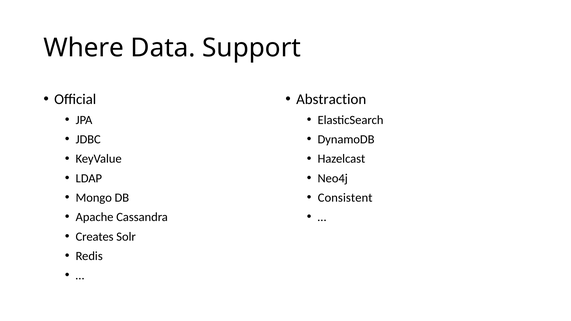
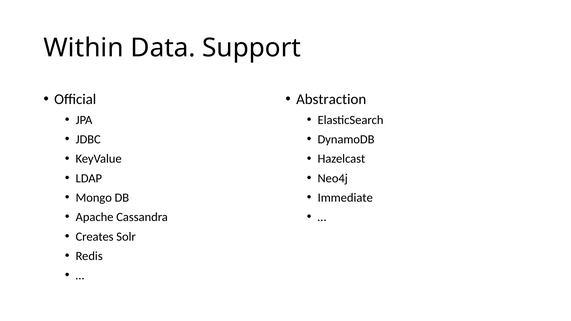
Where: Where -> Within
Consistent: Consistent -> Immediate
